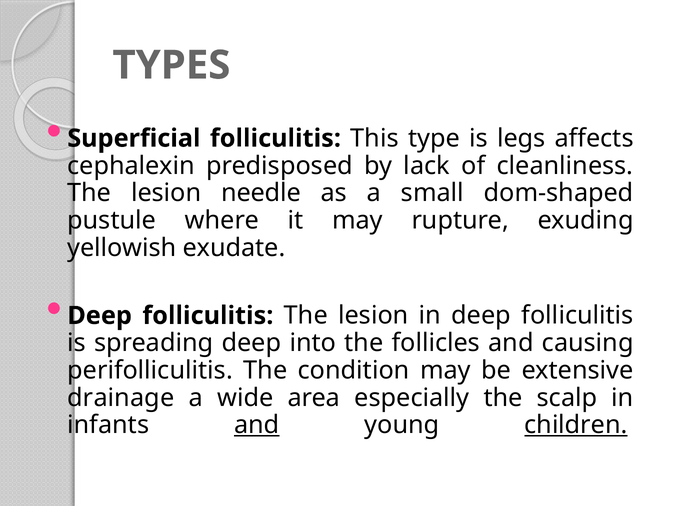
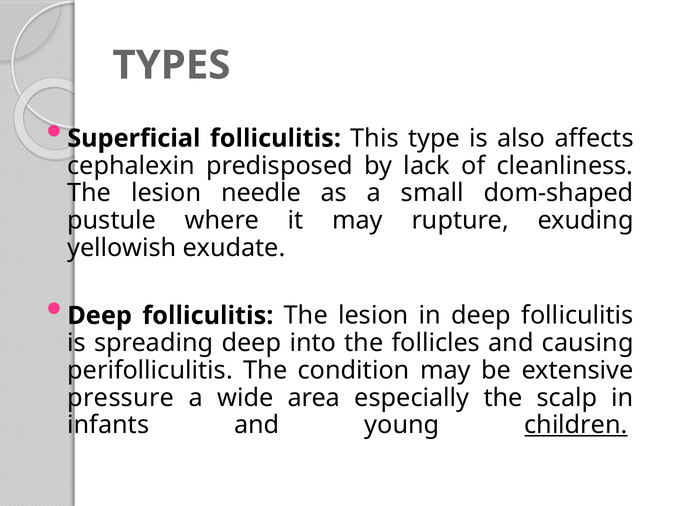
legs: legs -> also
drainage: drainage -> pressure
and at (257, 425) underline: present -> none
